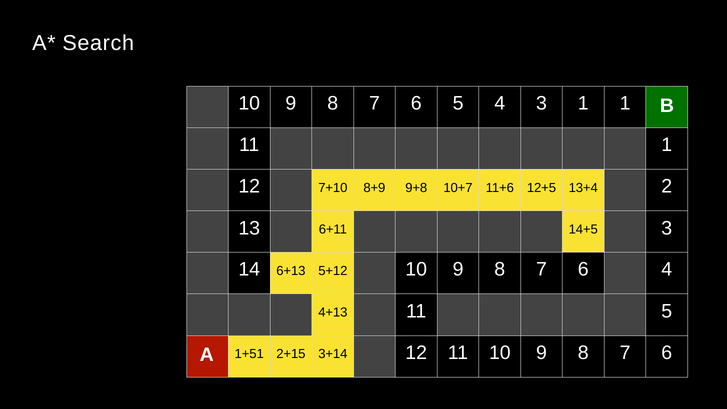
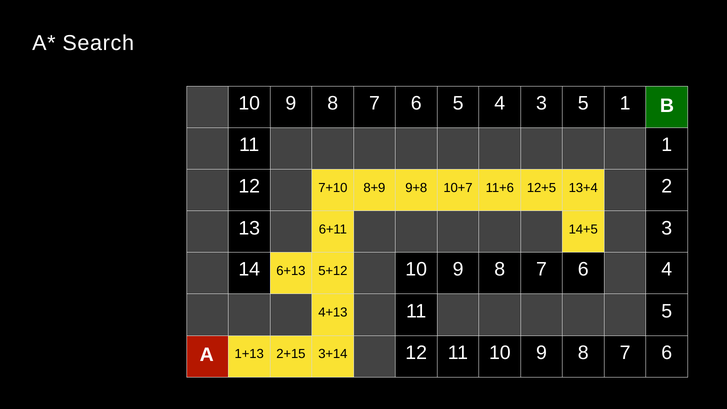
3 1: 1 -> 5
1+51: 1+51 -> 1+13
